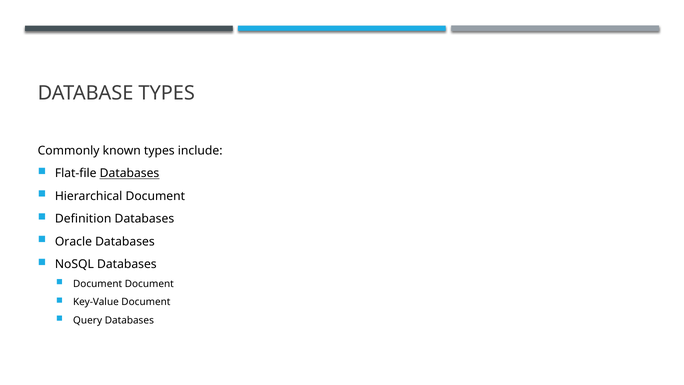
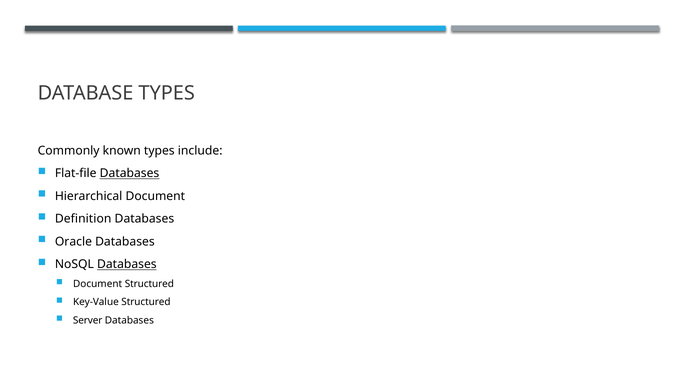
Databases at (127, 264) underline: none -> present
Document Document: Document -> Structured
Key-Value Document: Document -> Structured
Query: Query -> Server
